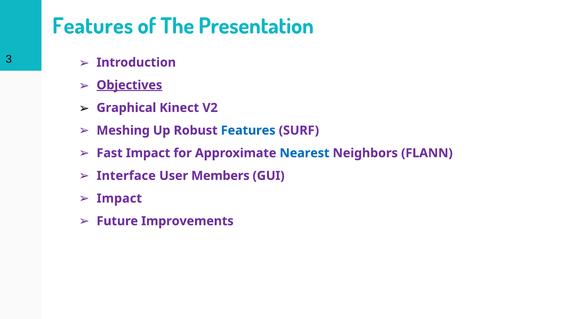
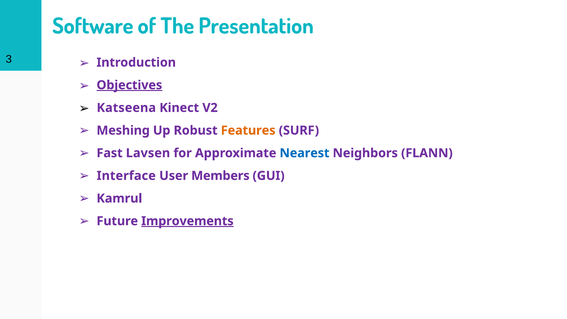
Features at (93, 26): Features -> Software
Graphical: Graphical -> Katseena
Features at (248, 130) colour: blue -> orange
Fast Impact: Impact -> Lavsen
Impact at (119, 198): Impact -> Kamrul
Improvements underline: none -> present
